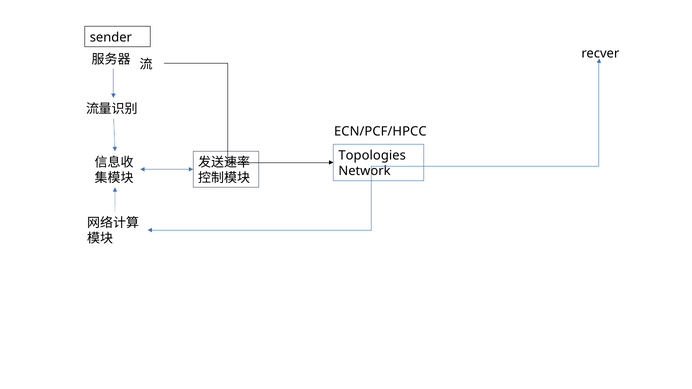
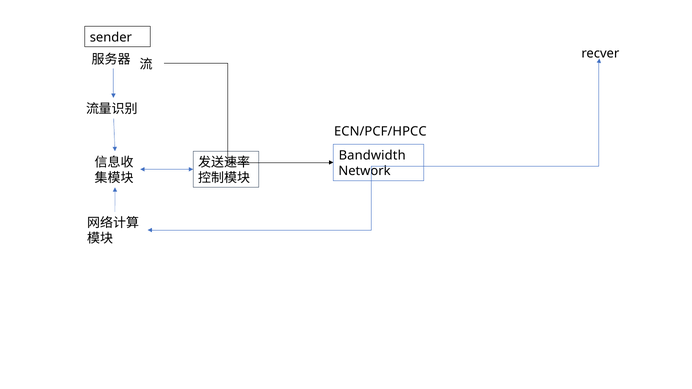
Topologies: Topologies -> Bandwidth
